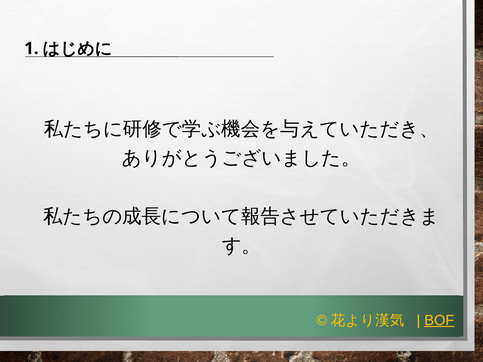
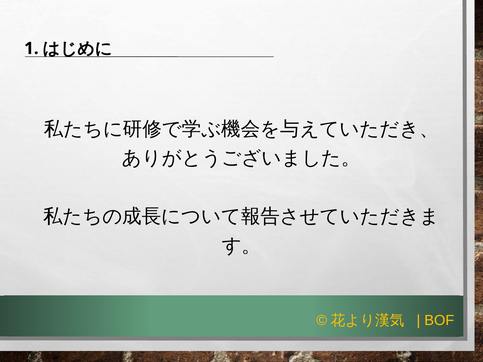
BOF underline: present -> none
